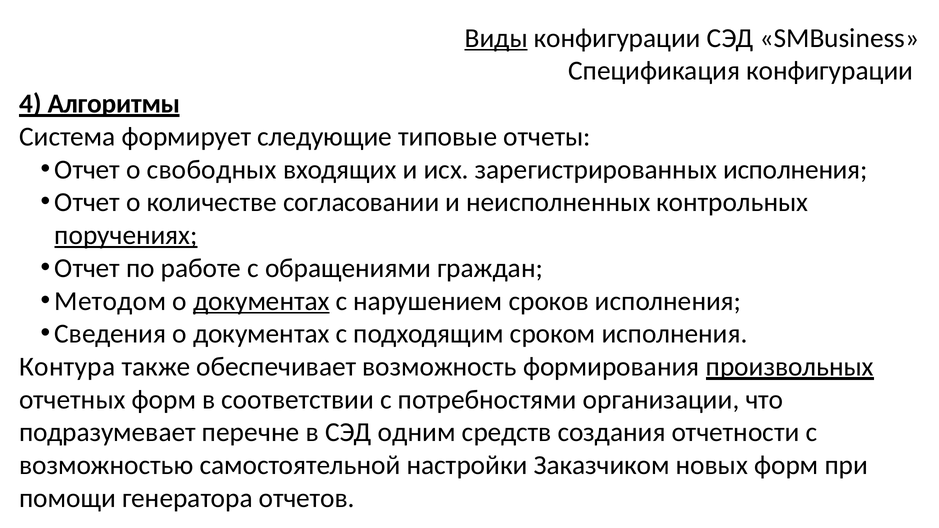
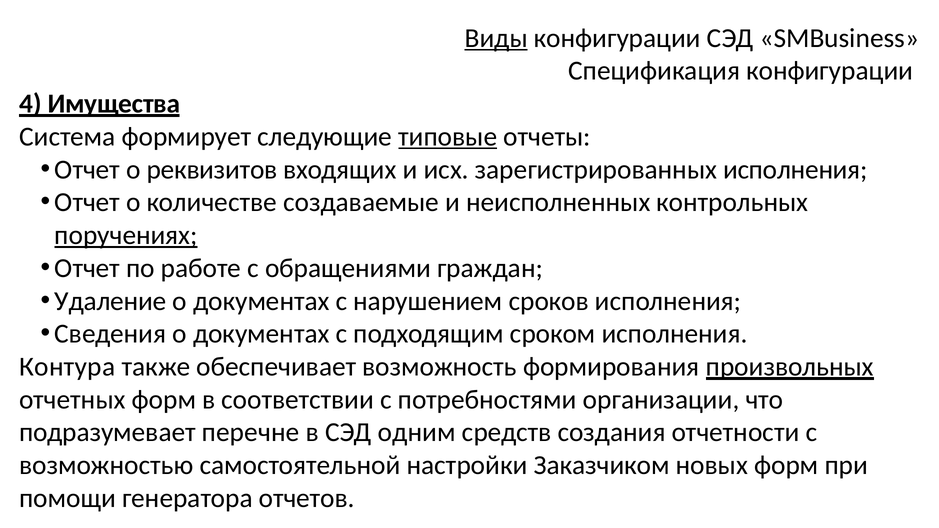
Алгоритмы: Алгоритмы -> Имущества
типовые underline: none -> present
свободных: свободных -> реквизитов
согласовании: согласовании -> создаваемые
Методом: Методом -> Удаление
документах at (261, 301) underline: present -> none
